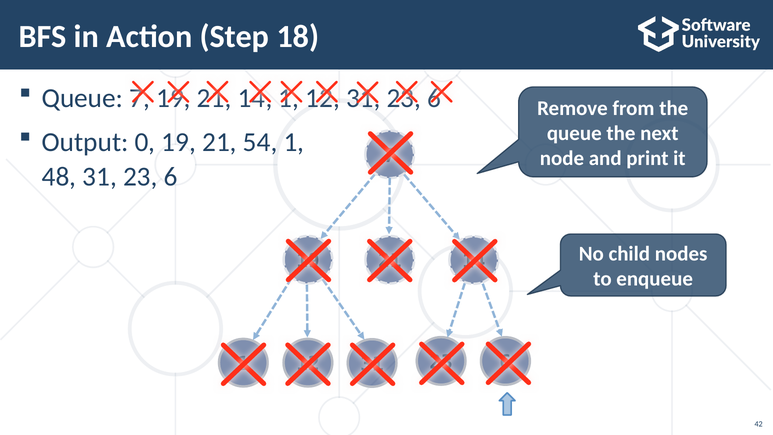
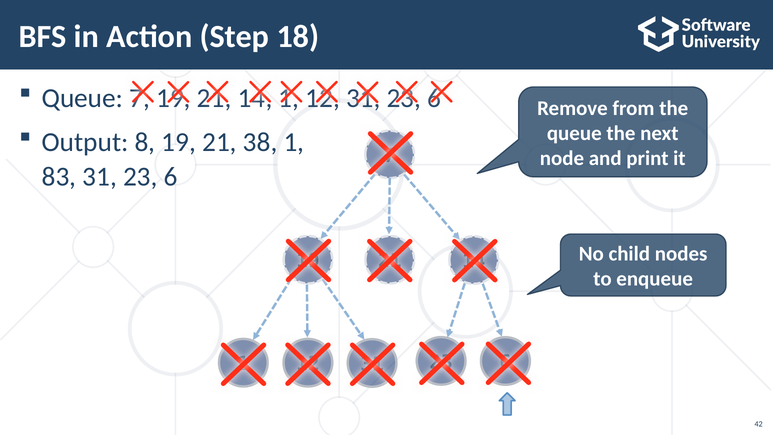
0: 0 -> 8
54: 54 -> 38
48: 48 -> 83
